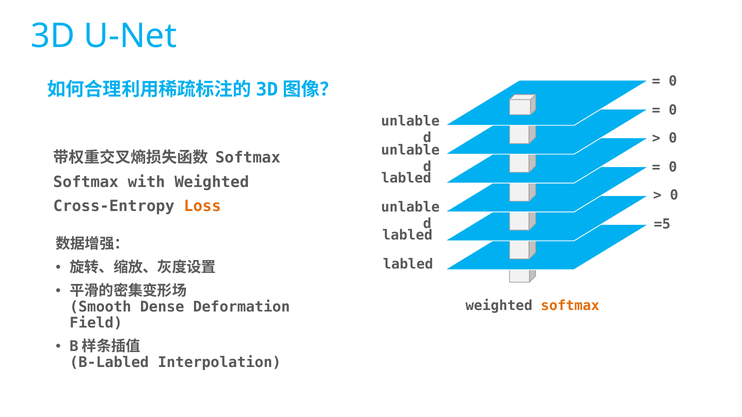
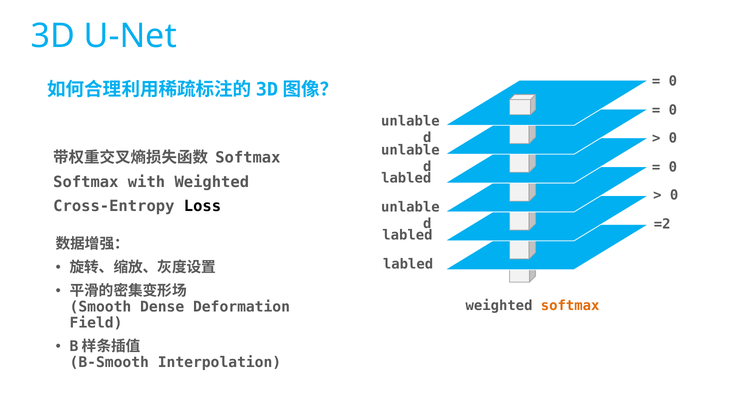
Loss colour: orange -> black
=5: =5 -> =2
B-Labled: B-Labled -> B-Smooth
